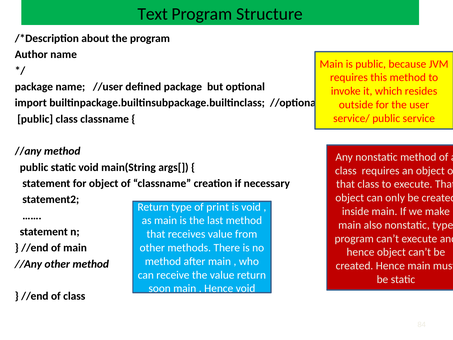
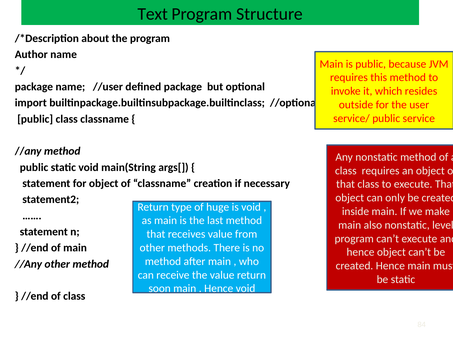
print: print -> huge
nonstatic type: type -> level
